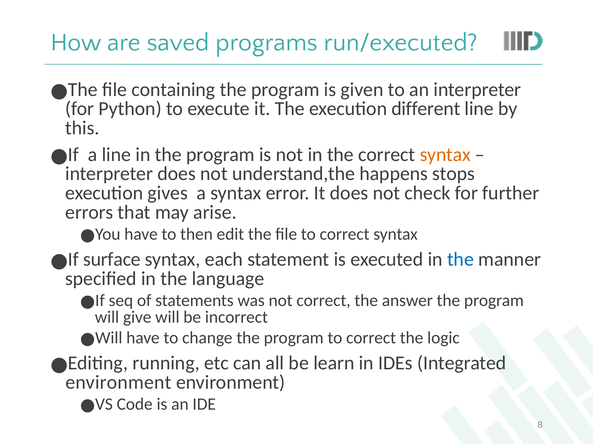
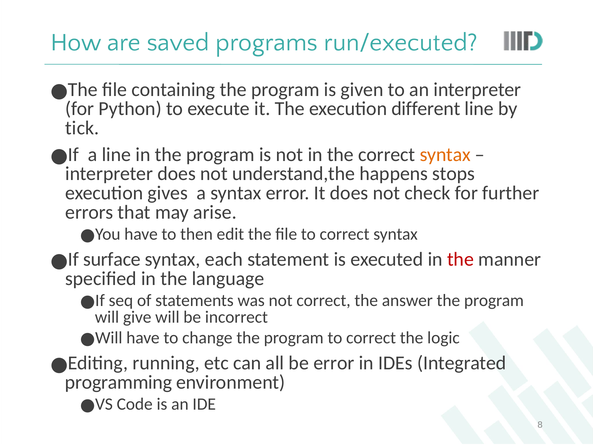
this: this -> tick
the at (460, 259) colour: blue -> red
be learn: learn -> error
environment at (118, 382): environment -> programming
